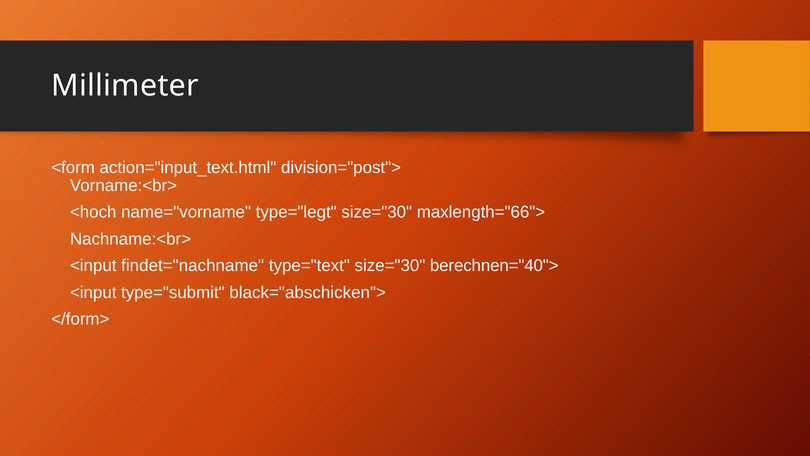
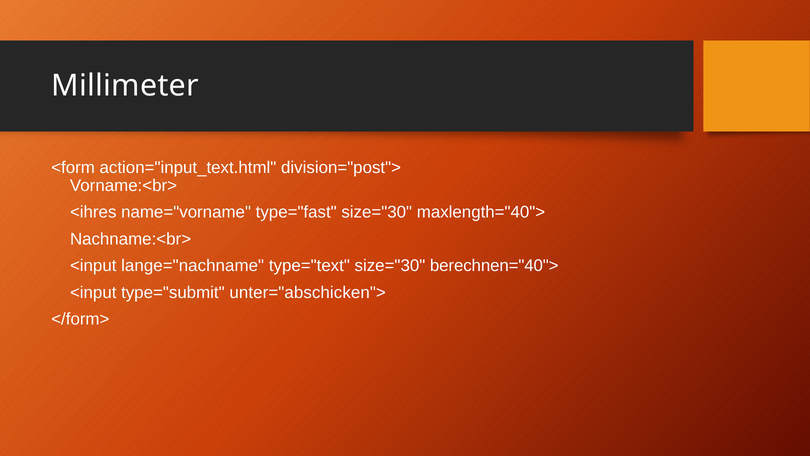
<hoch: <hoch -> <ihres
type="legt: type="legt -> type="fast
maxlength="66">: maxlength="66"> -> maxlength="40">
findet="nachname: findet="nachname -> lange="nachname
black="abschicken">: black="abschicken"> -> unter="abschicken">
